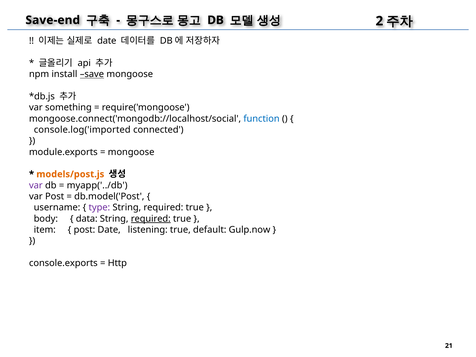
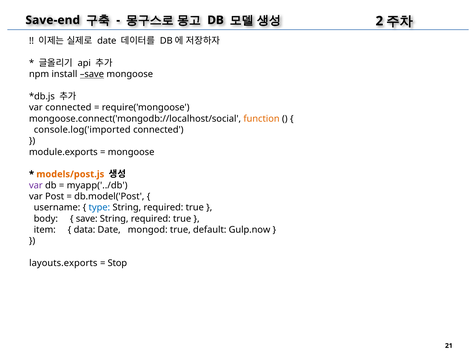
var something: something -> connected
function colour: blue -> orange
type colour: purple -> blue
data at (87, 219): data -> save
required at (151, 219) underline: present -> none
post at (84, 230): post -> data
listening: listening -> mongod
console.exports: console.exports -> layouts.exports
Http: Http -> Stop
